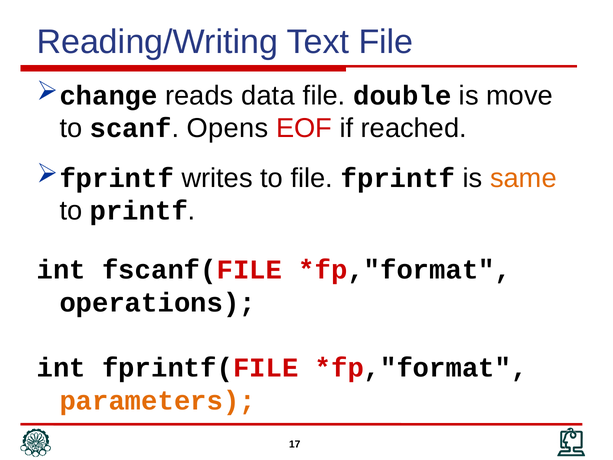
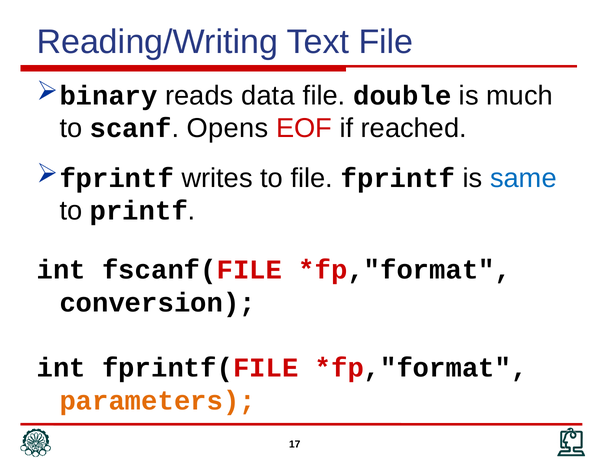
change: change -> binary
move: move -> much
same colour: orange -> blue
operations: operations -> conversion
